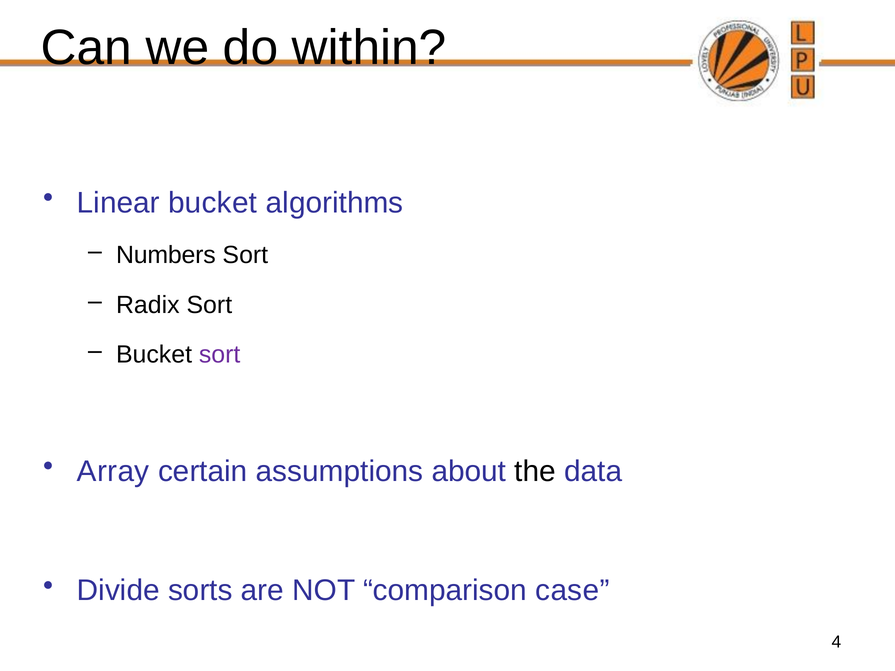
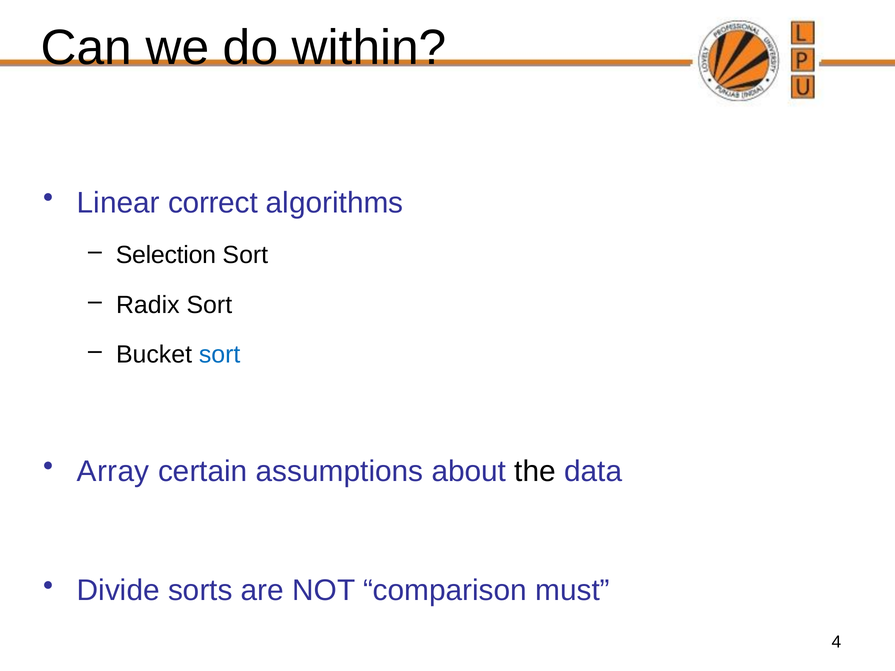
Linear bucket: bucket -> correct
Numbers: Numbers -> Selection
sort at (220, 355) colour: purple -> blue
case: case -> must
